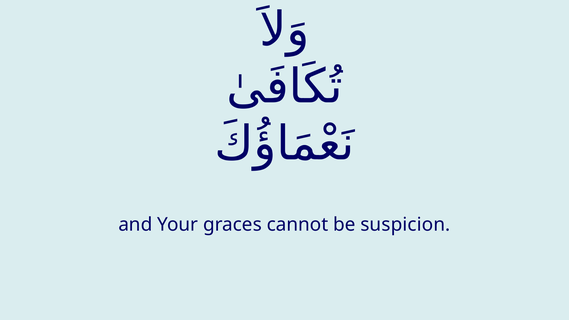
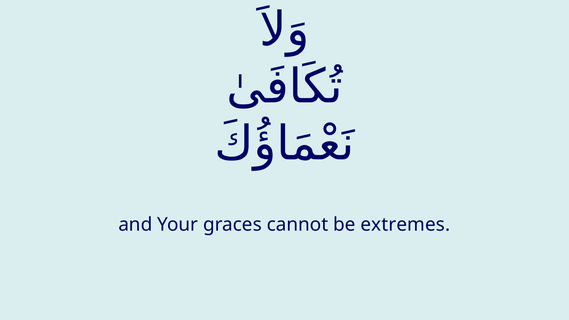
suspicion: suspicion -> extremes
